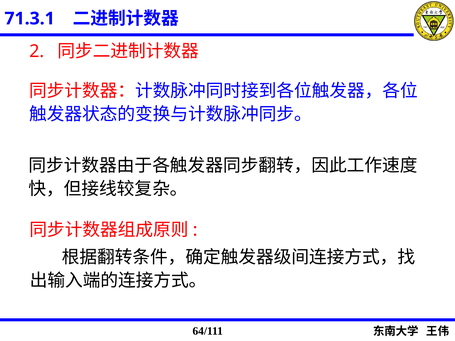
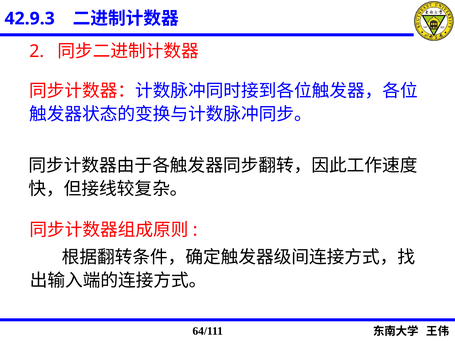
71.3.1: 71.3.1 -> 42.9.3
